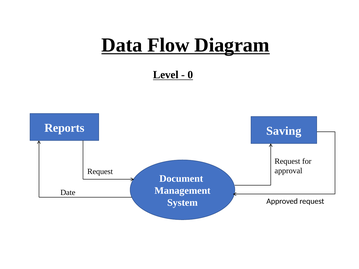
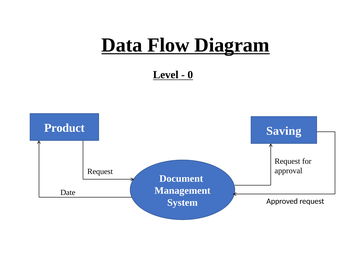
Reports: Reports -> Product
